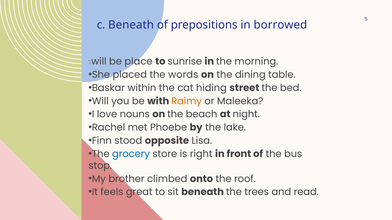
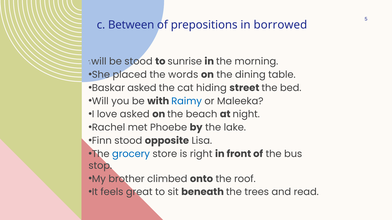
c Beneath: Beneath -> Between
be place: place -> stood
Baskar within: within -> asked
Raimy colour: orange -> blue
love nouns: nouns -> asked
